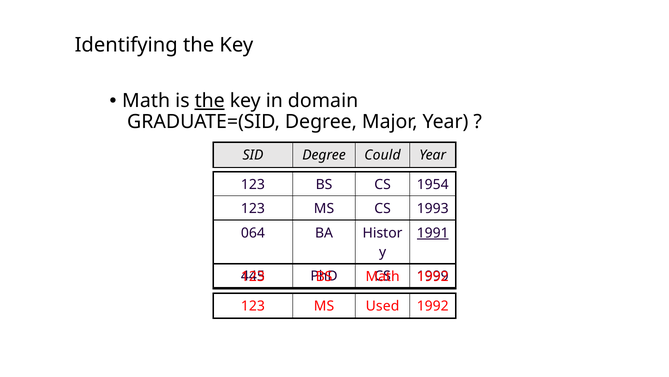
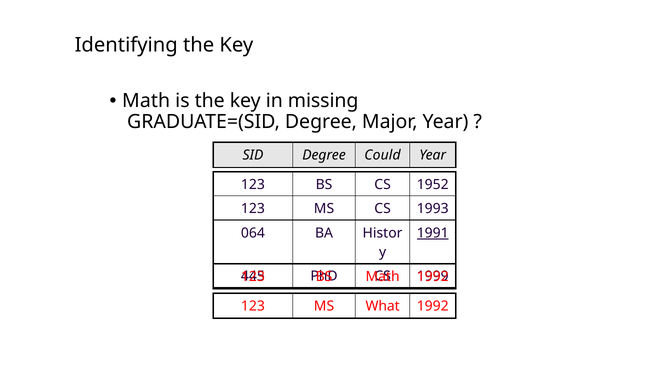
the at (210, 101) underline: present -> none
domain: domain -> missing
1954: 1954 -> 1952
Used: Used -> What
